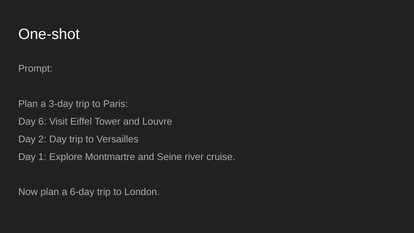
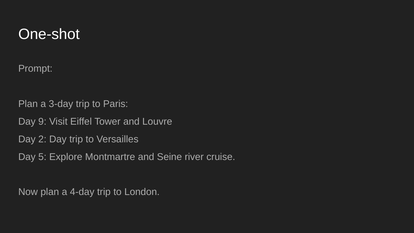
6: 6 -> 9
1: 1 -> 5
6-day: 6-day -> 4-day
